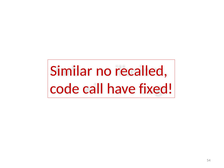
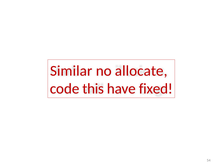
recalled: recalled -> allocate
call: call -> this
